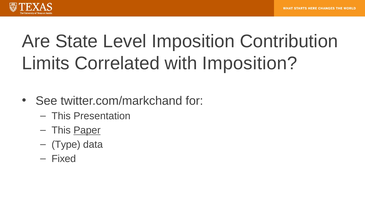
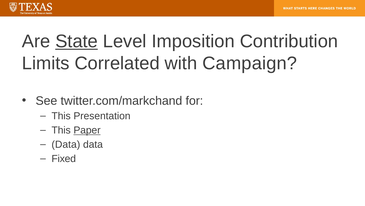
State underline: none -> present
with Imposition: Imposition -> Campaign
Type at (66, 144): Type -> Data
